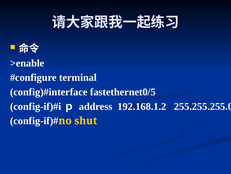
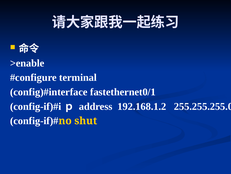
fastethernet0/5: fastethernet0/5 -> fastethernet0/1
